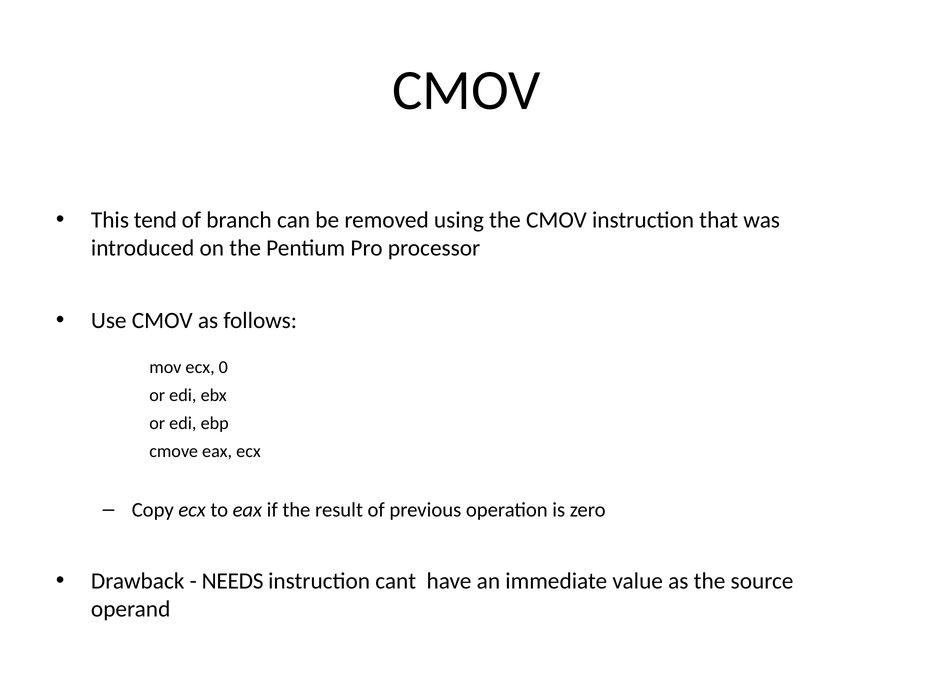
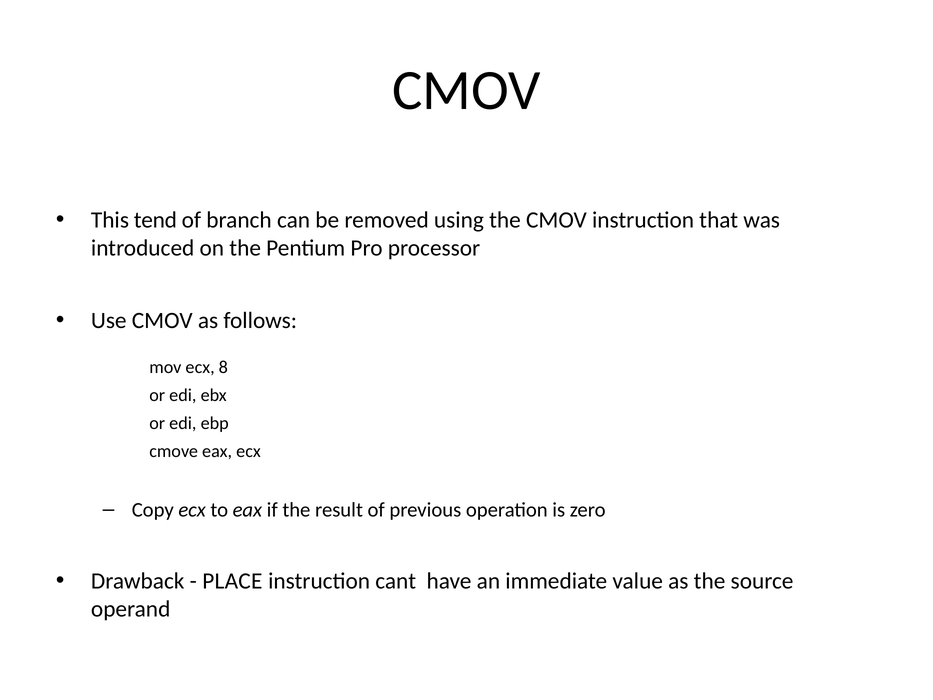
0: 0 -> 8
NEEDS: NEEDS -> PLACE
